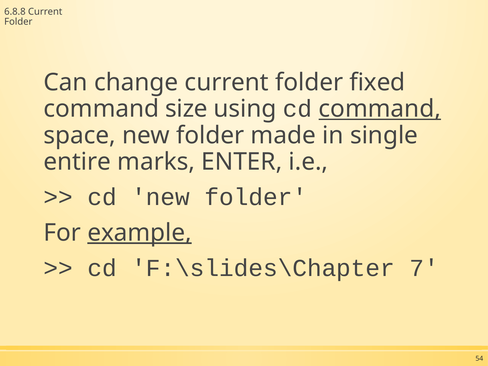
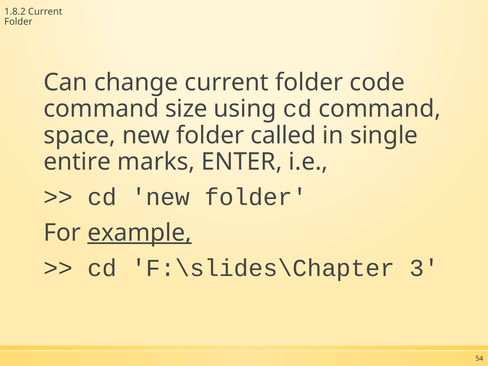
6.8.8: 6.8.8 -> 1.8.2
fixed: fixed -> code
command at (380, 109) underline: present -> none
made: made -> called
7: 7 -> 3
